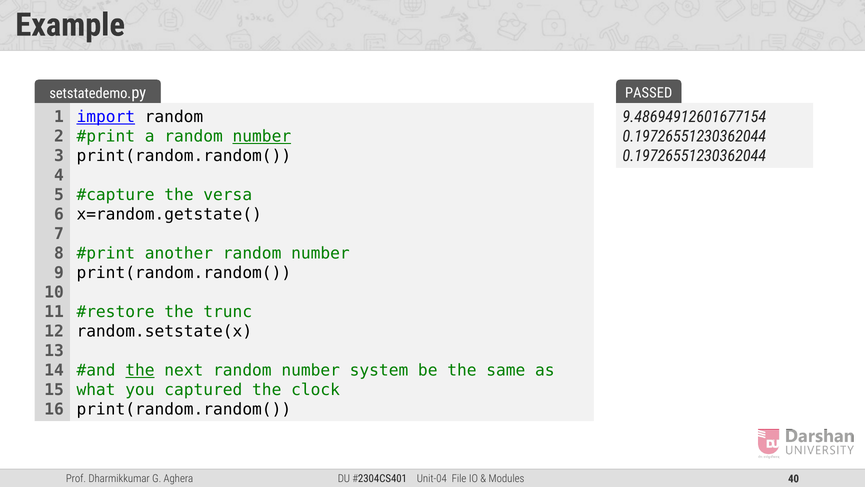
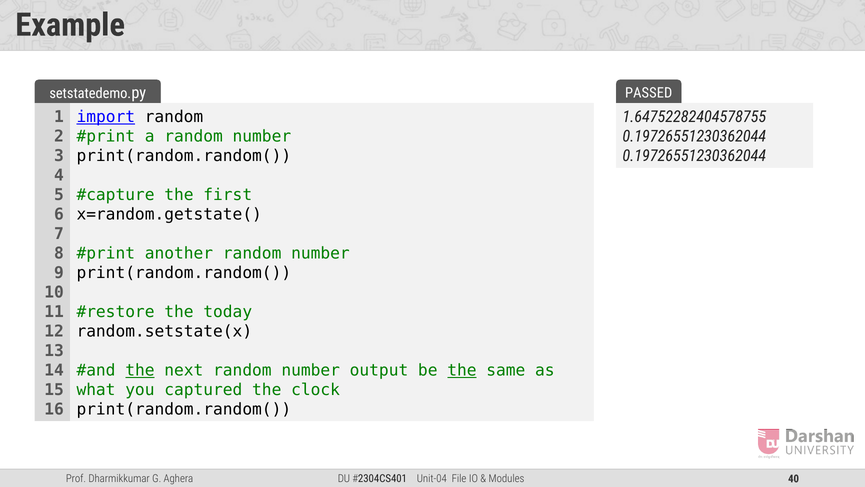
9.48694912601677154: 9.48694912601677154 -> 1.64752282404578755
number at (262, 136) underline: present -> none
versa: versa -> first
trunc: trunc -> today
system: system -> output
the at (462, 370) underline: none -> present
